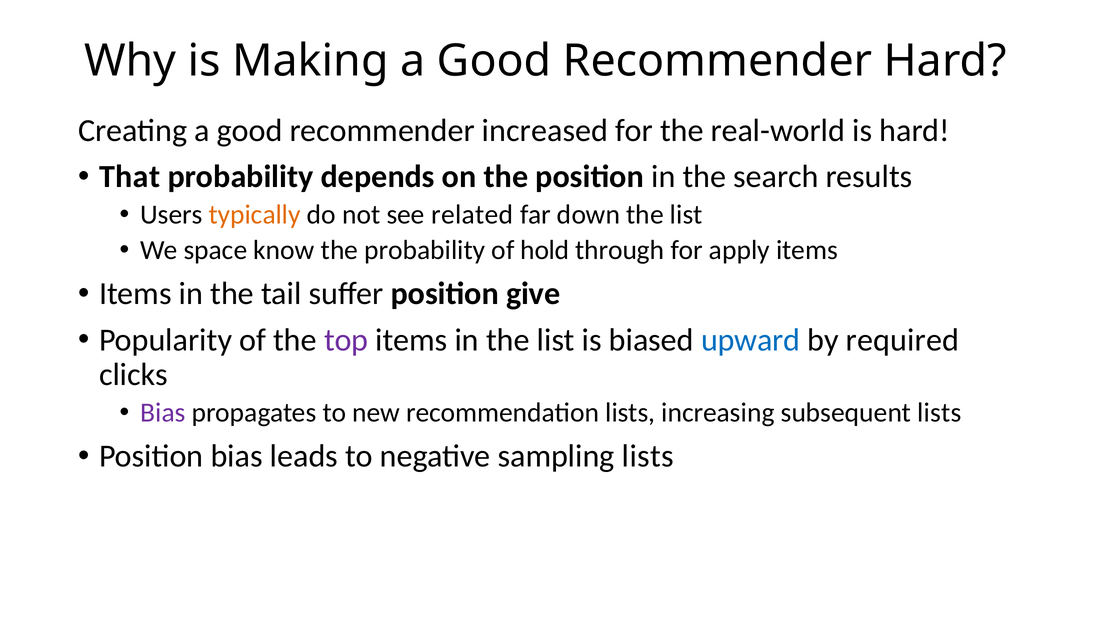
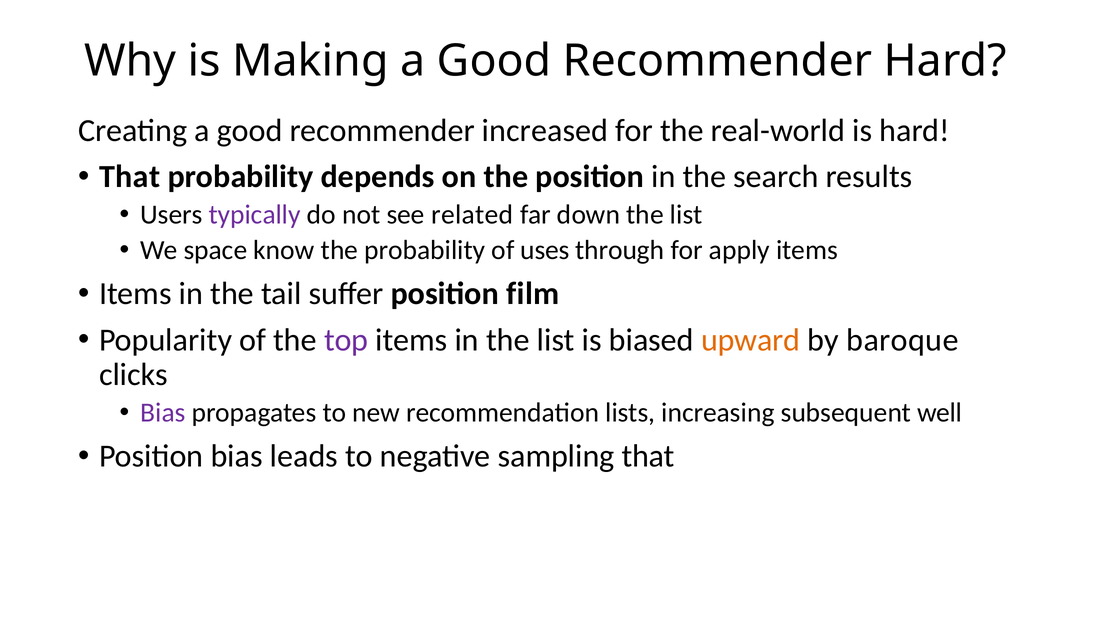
typically colour: orange -> purple
hold: hold -> uses
give: give -> film
upward colour: blue -> orange
required: required -> baroque
subsequent lists: lists -> well
sampling lists: lists -> that
